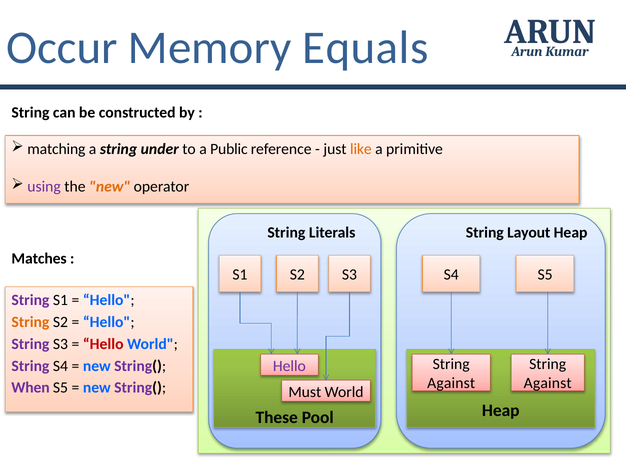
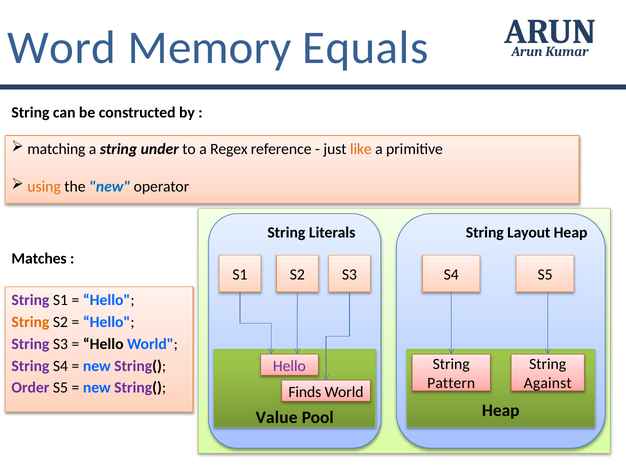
Occur: Occur -> Word
Public: Public -> Regex
using colour: purple -> orange
new at (110, 187) colour: orange -> blue
Hello at (103, 344) colour: red -> black
Against at (451, 383): Against -> Pattern
When: When -> Order
Must: Must -> Finds
These: These -> Value
